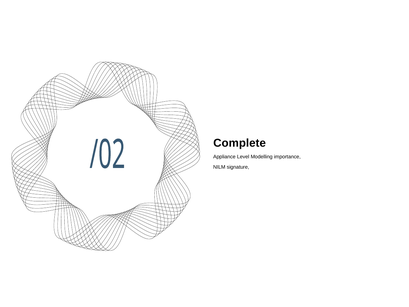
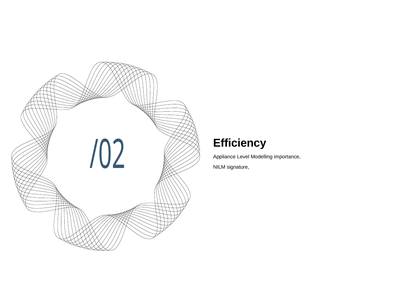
Complete: Complete -> Efficiency
